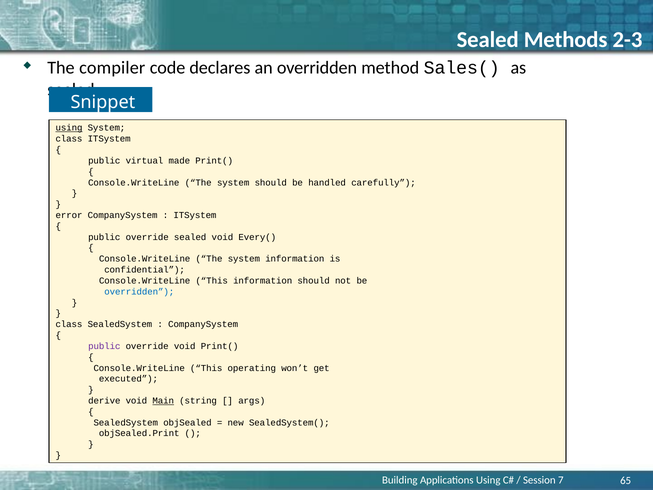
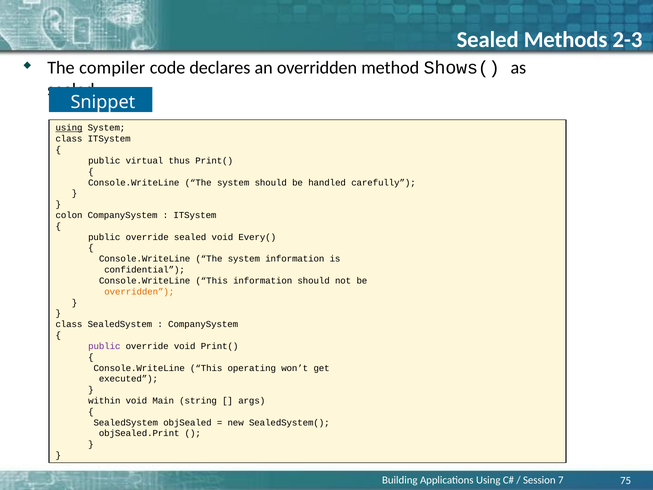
Sales(: Sales( -> Shows(
made: made -> thus
error: error -> colon
overridden at (139, 291) colour: blue -> orange
derive: derive -> within
Main underline: present -> none
65: 65 -> 75
